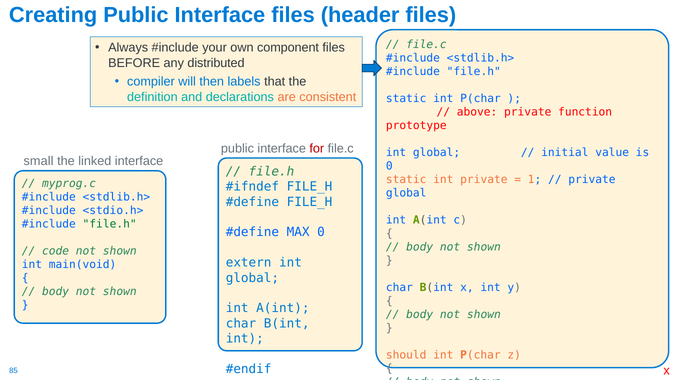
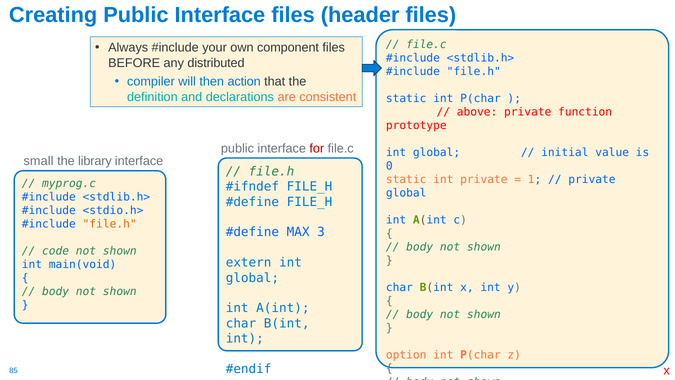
labels: labels -> action
linked: linked -> library
file.h at (110, 224) colour: green -> orange
MAX 0: 0 -> 3
should: should -> option
